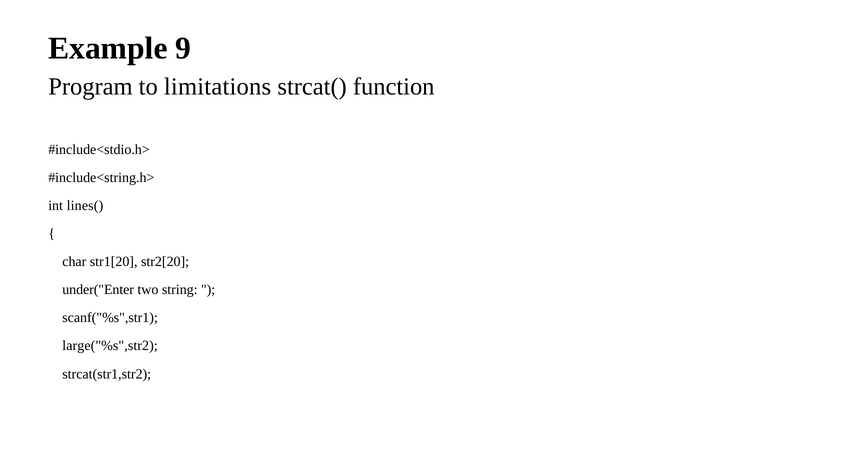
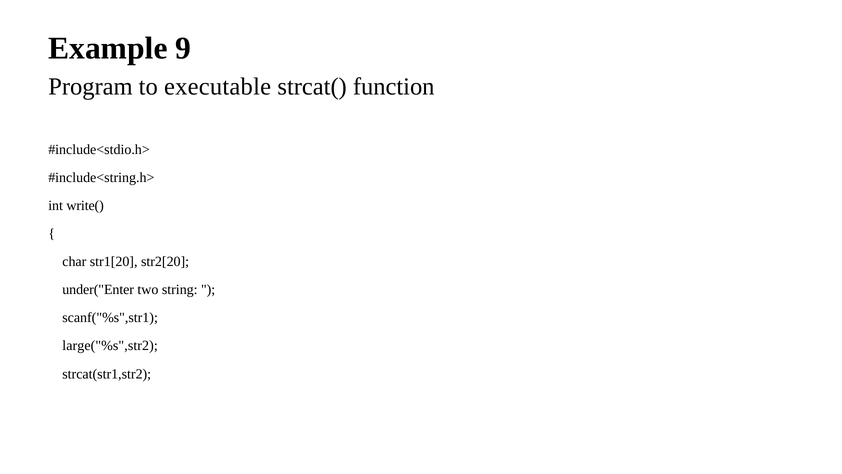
limitations: limitations -> executable
lines(: lines( -> write(
